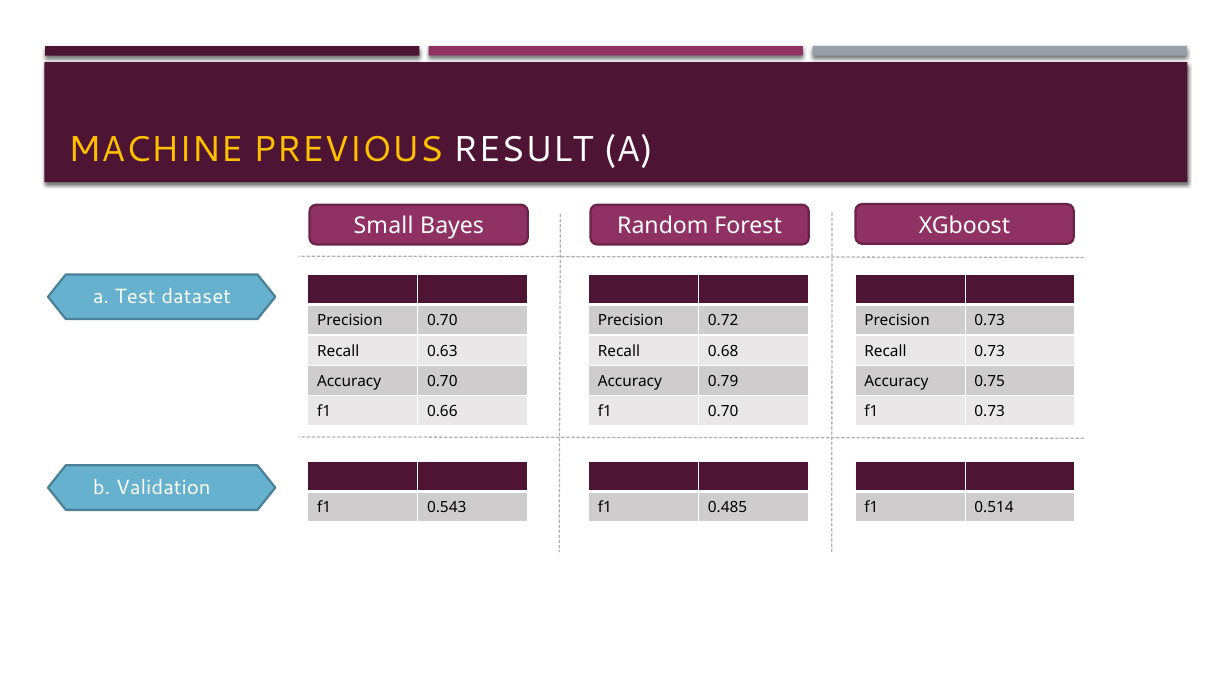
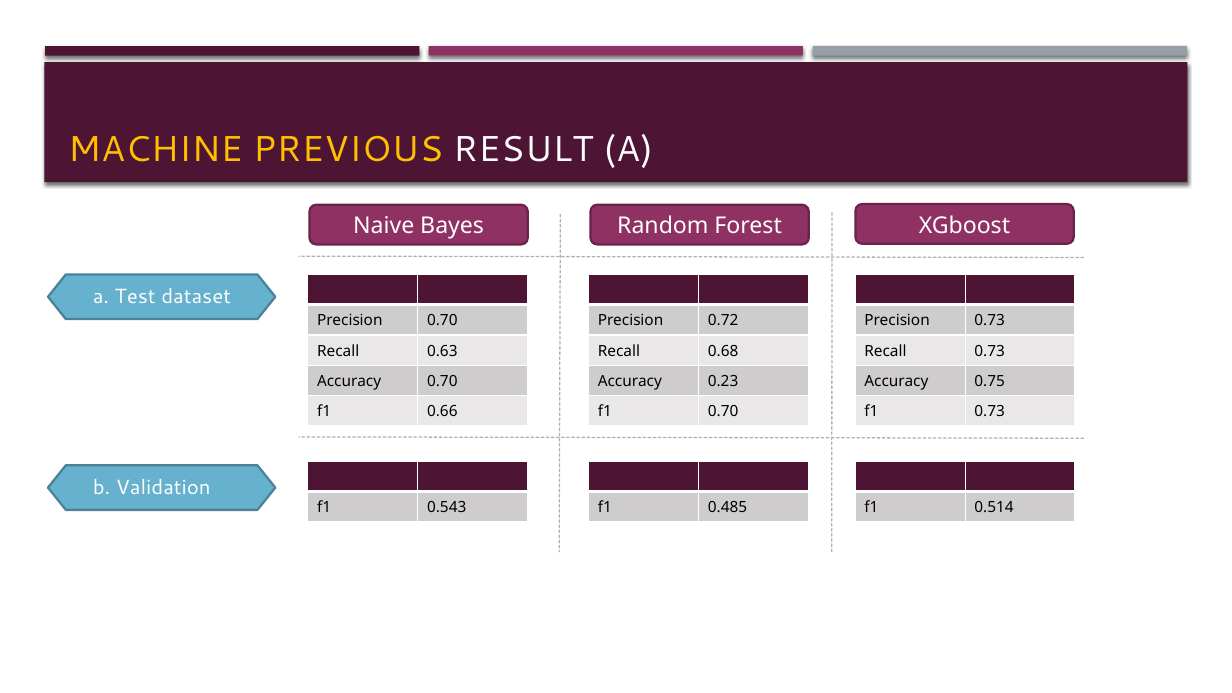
Small: Small -> Naive
0.79: 0.79 -> 0.23
